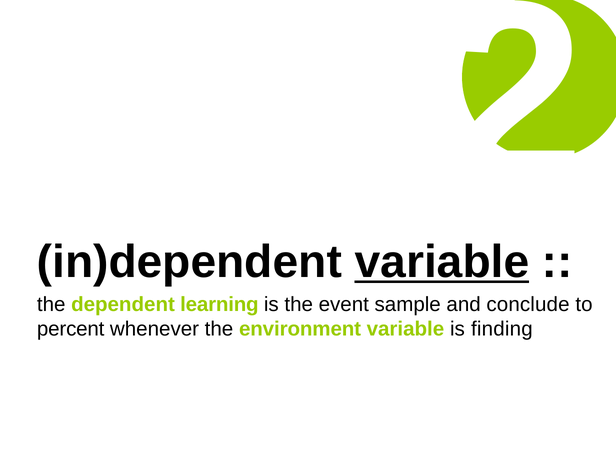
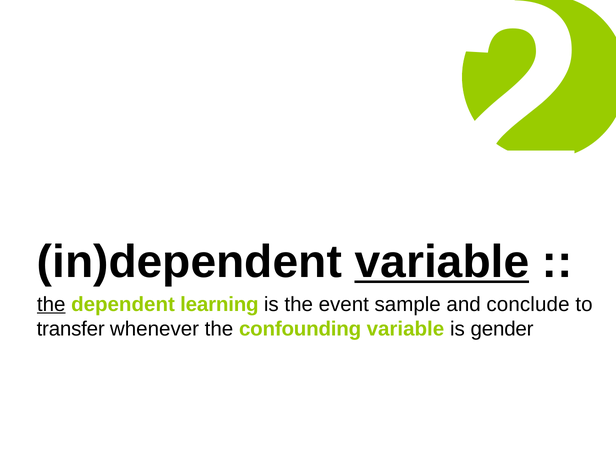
the at (51, 304) underline: none -> present
percent: percent -> transfer
environment: environment -> confounding
finding: finding -> gender
